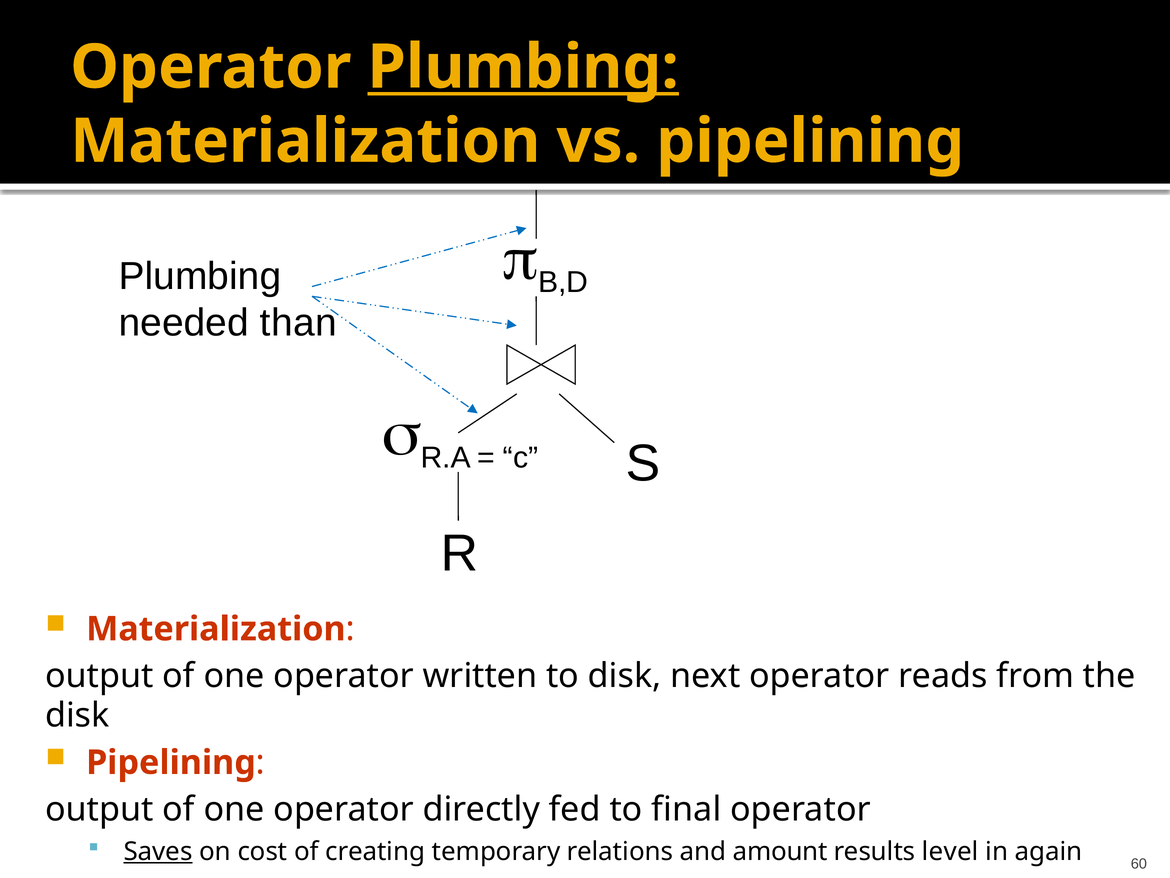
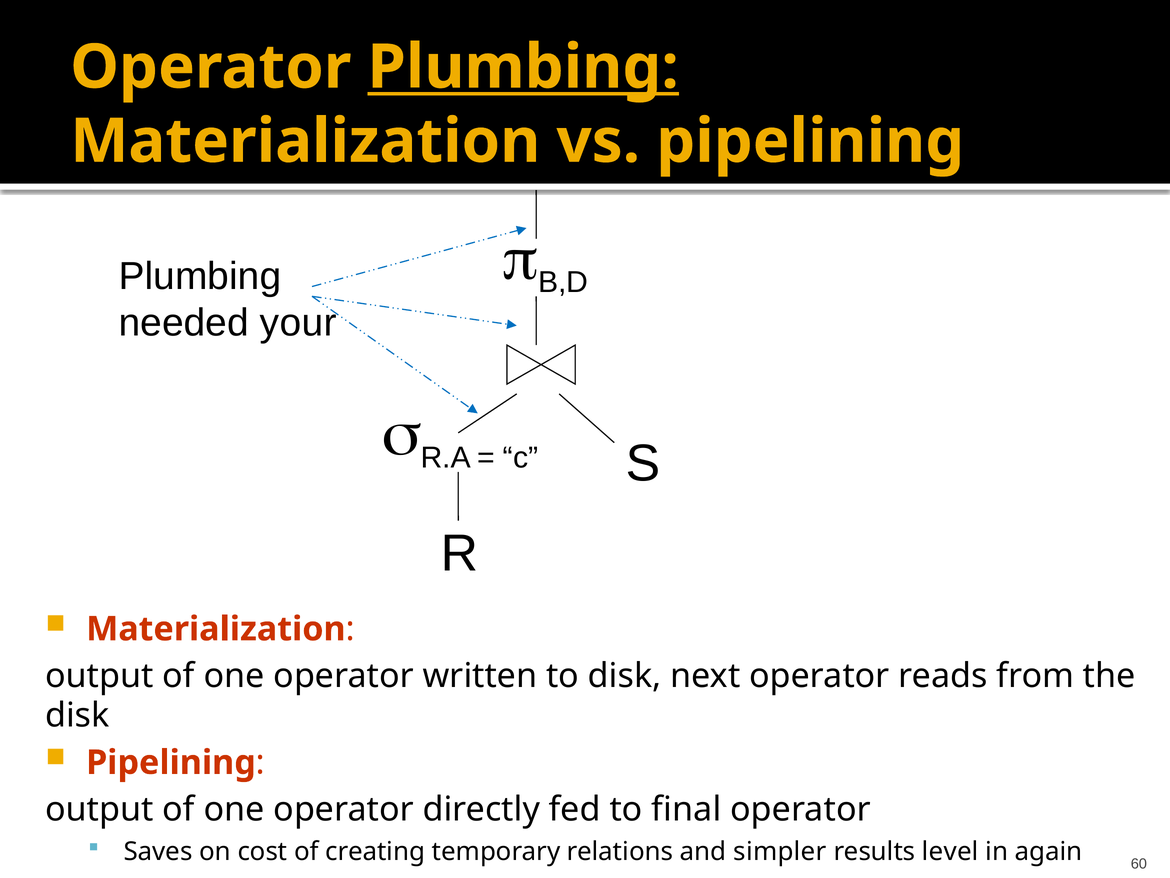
than: than -> your
Saves underline: present -> none
amount: amount -> simpler
